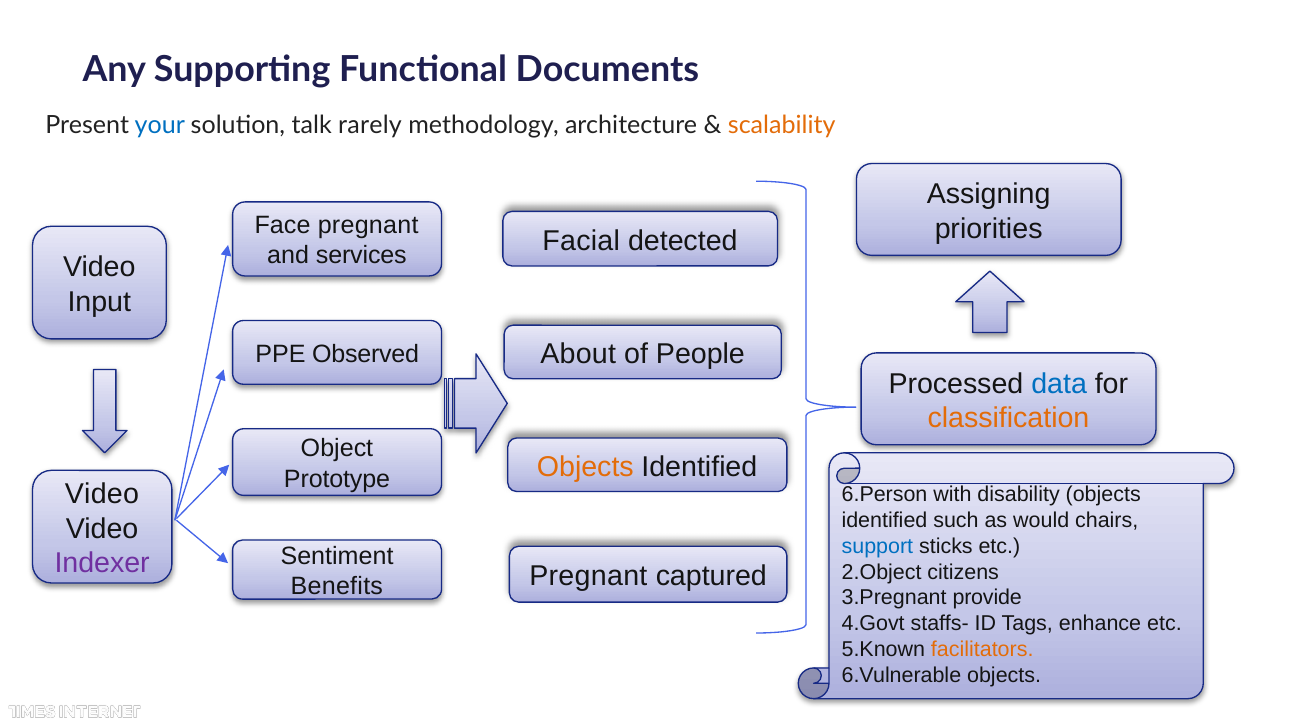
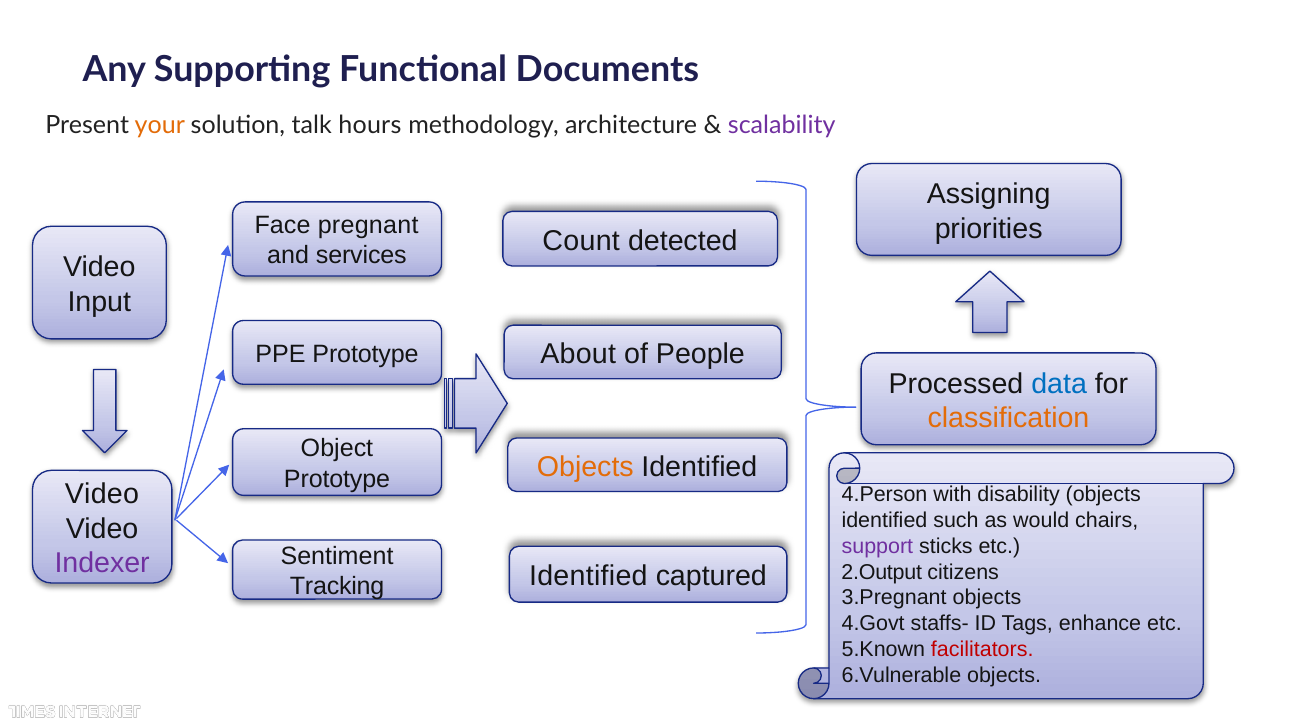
your colour: blue -> orange
rarely: rarely -> hours
scalability colour: orange -> purple
Facial: Facial -> Count
PPE Observed: Observed -> Prototype
6.Person: 6.Person -> 4.Person
support colour: blue -> purple
2.Object: 2.Object -> 2.Output
Pregnant at (588, 576): Pregnant -> Identified
Benefits: Benefits -> Tracking
3.Pregnant provide: provide -> objects
facilitators colour: orange -> red
